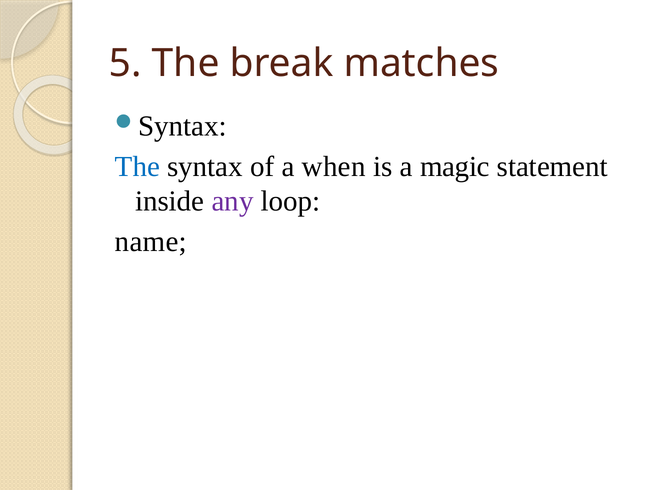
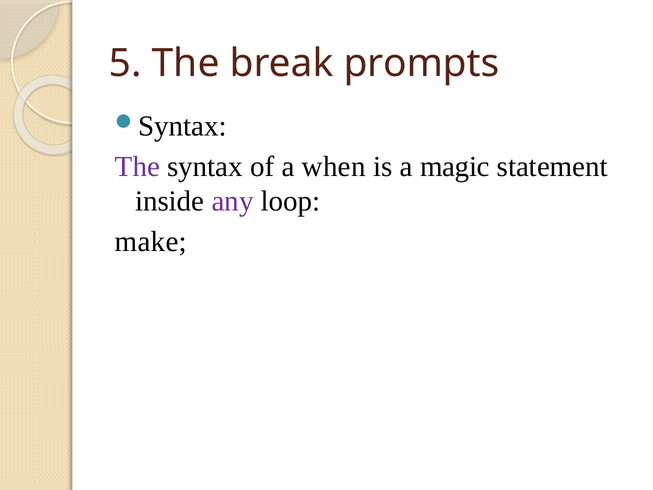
matches: matches -> prompts
The at (137, 166) colour: blue -> purple
name: name -> make
